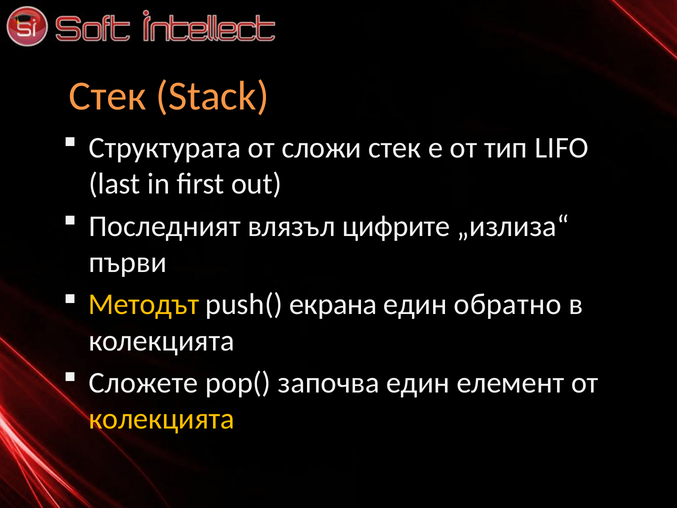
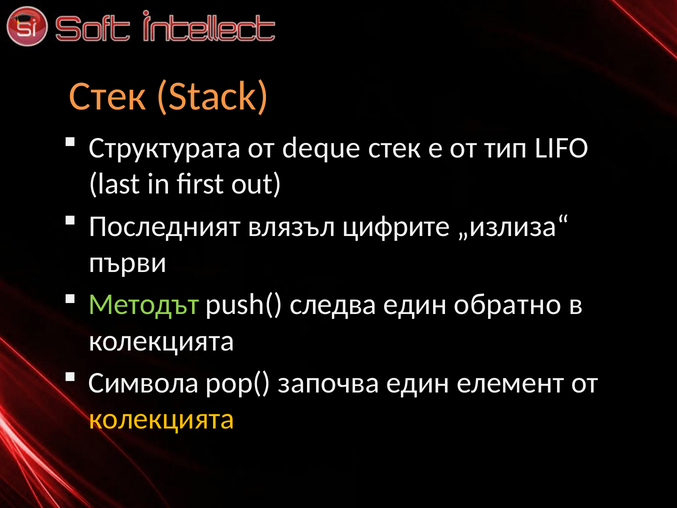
сложи: сложи -> deque
Методът colour: yellow -> light green
екрана: екрана -> следва
Сложете: Сложете -> Символа
